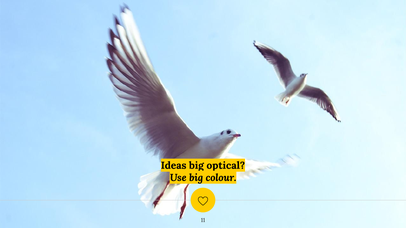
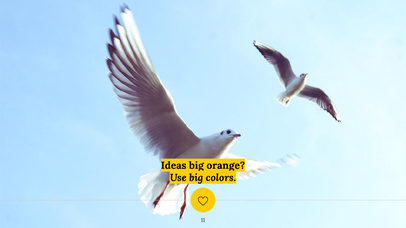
optical: optical -> orange
colour: colour -> colors
